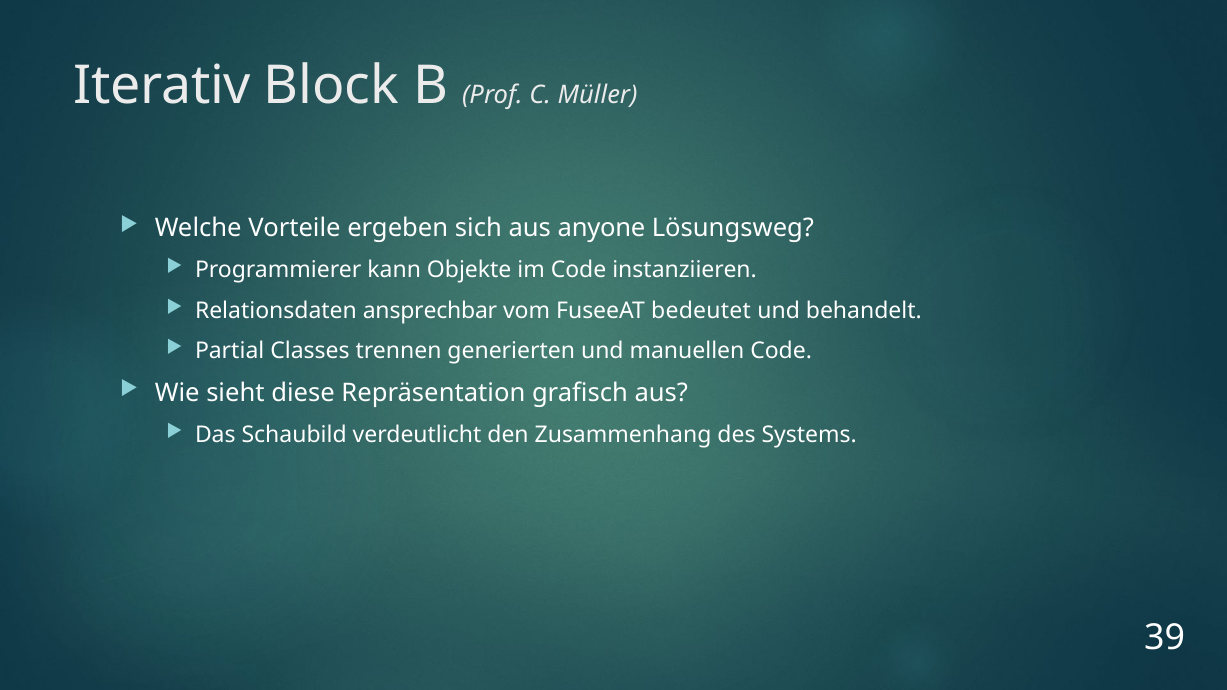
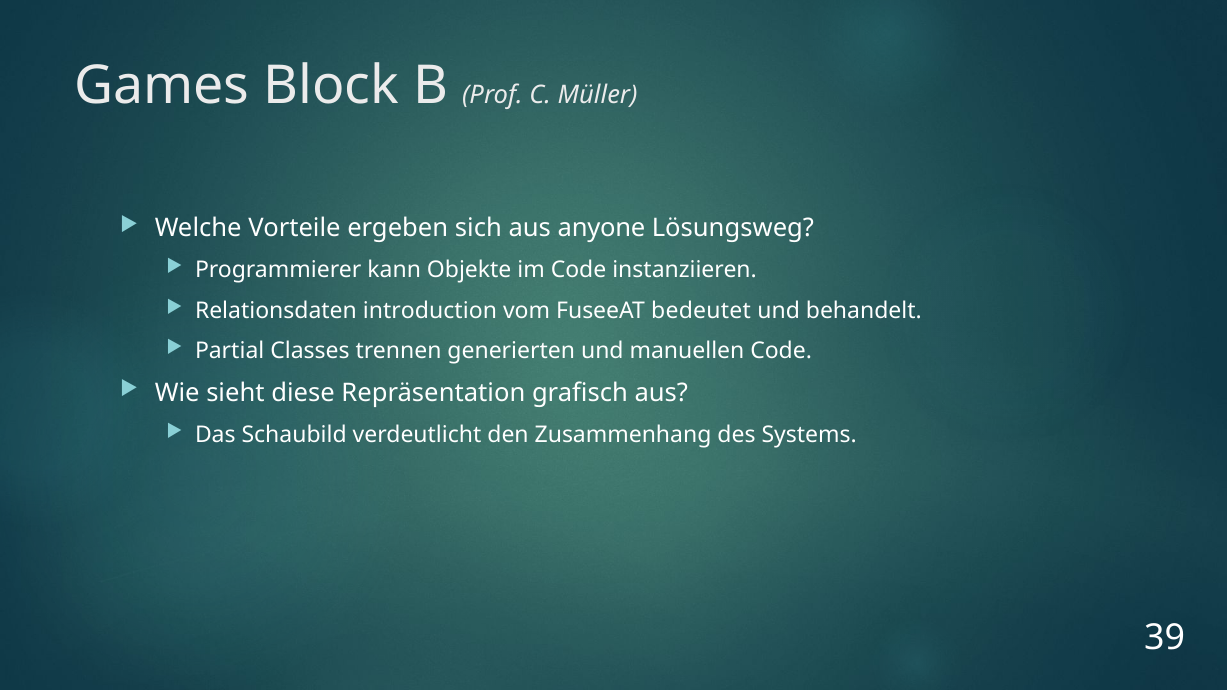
Iterativ: Iterativ -> Games
ansprechbar: ansprechbar -> introduction
